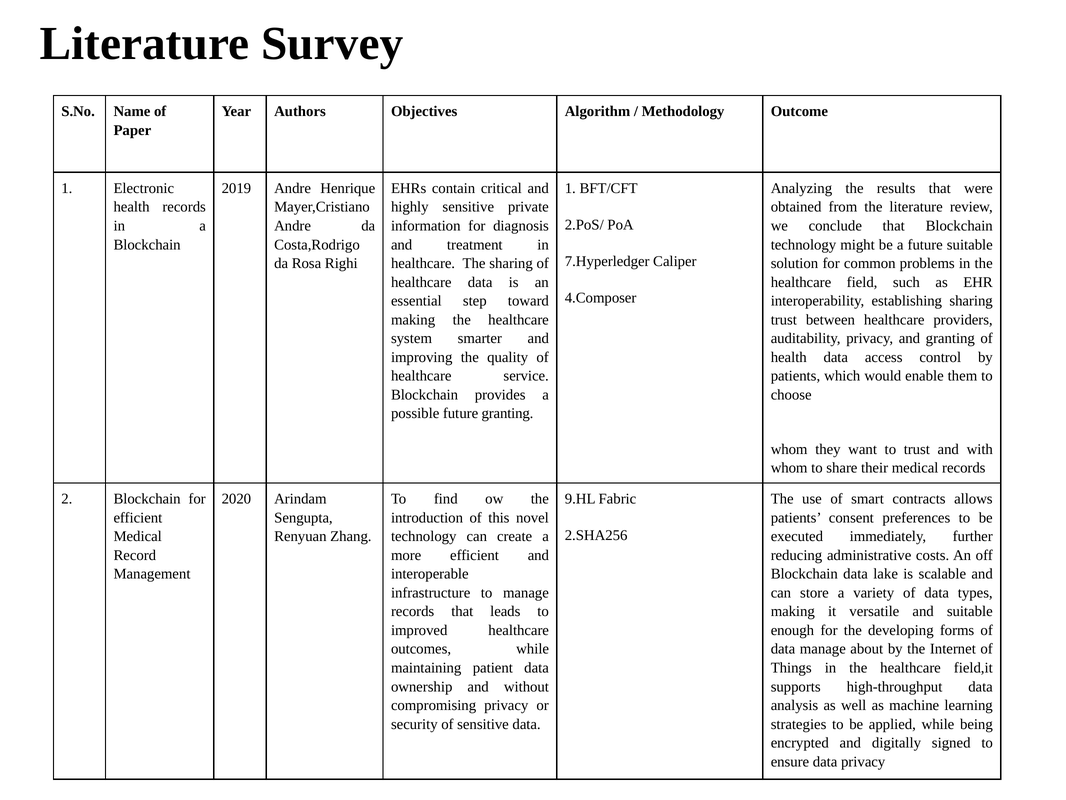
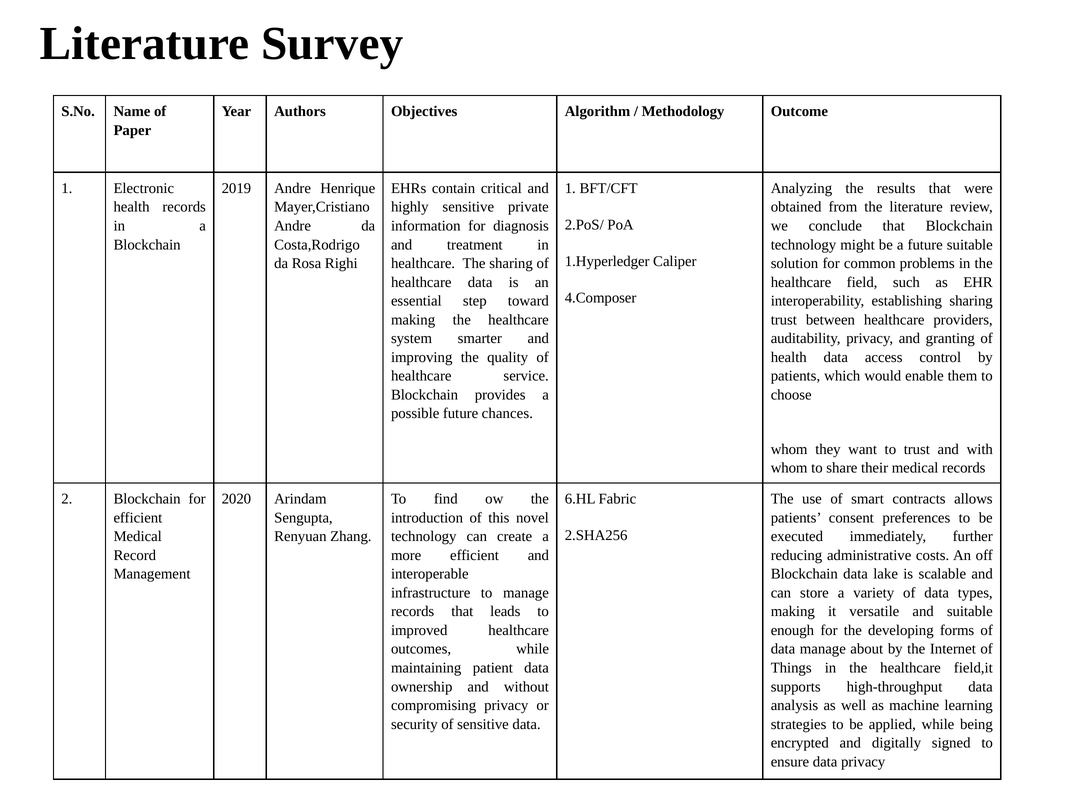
7.Hyperledger: 7.Hyperledger -> 1.Hyperledger
future granting: granting -> chances
9.HL: 9.HL -> 6.HL
